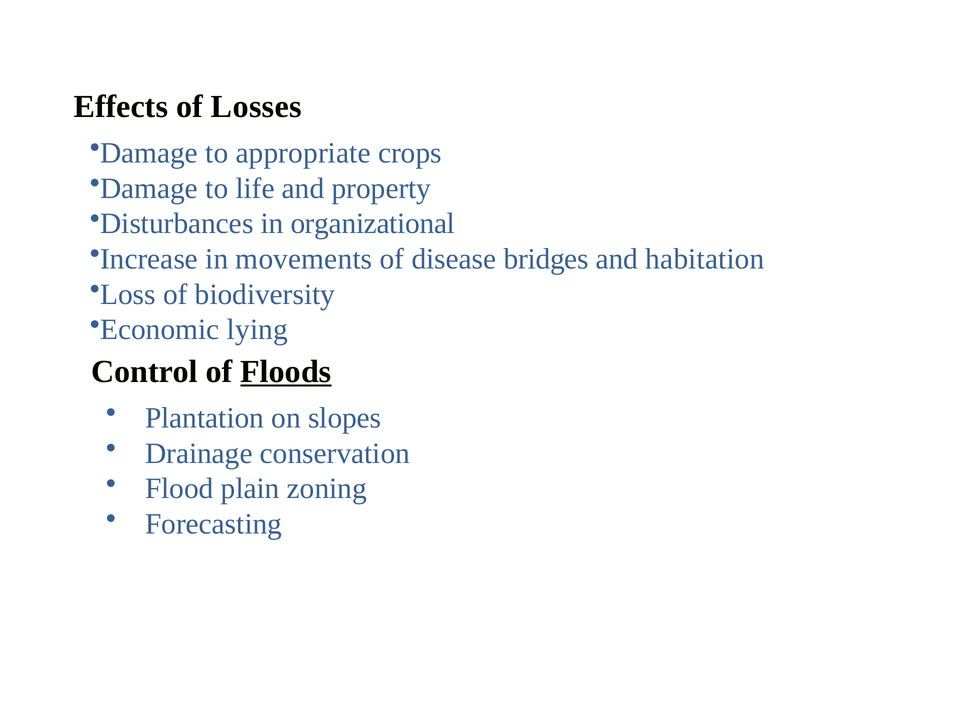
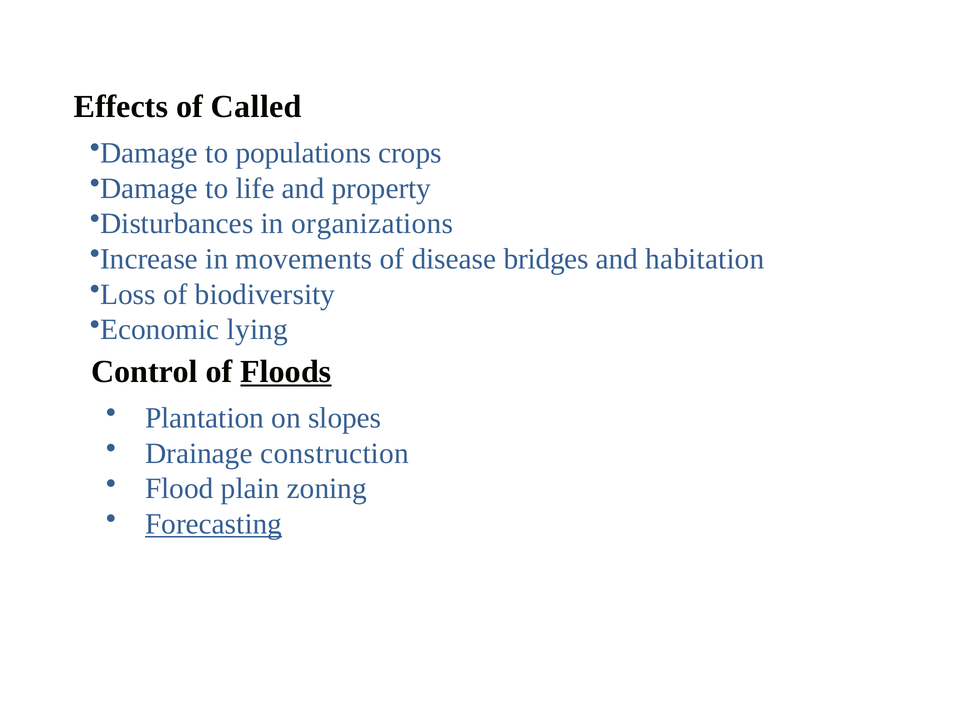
Losses: Losses -> Called
appropriate: appropriate -> populations
organizational: organizational -> organizations
conservation: conservation -> construction
Forecasting underline: none -> present
